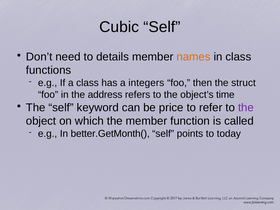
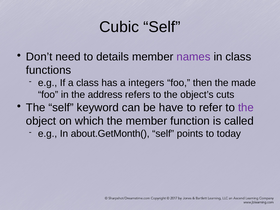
names colour: orange -> purple
struct: struct -> made
time: time -> cuts
price: price -> have
better.GetMonth(: better.GetMonth( -> about.GetMonth(
